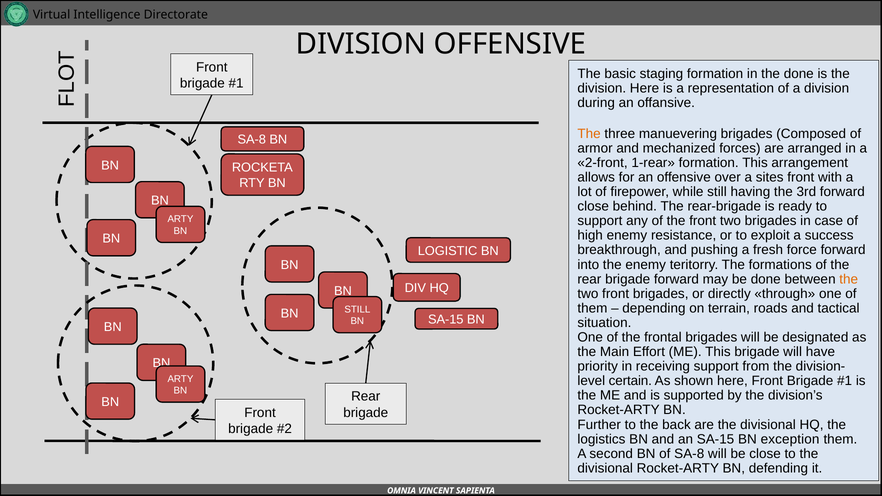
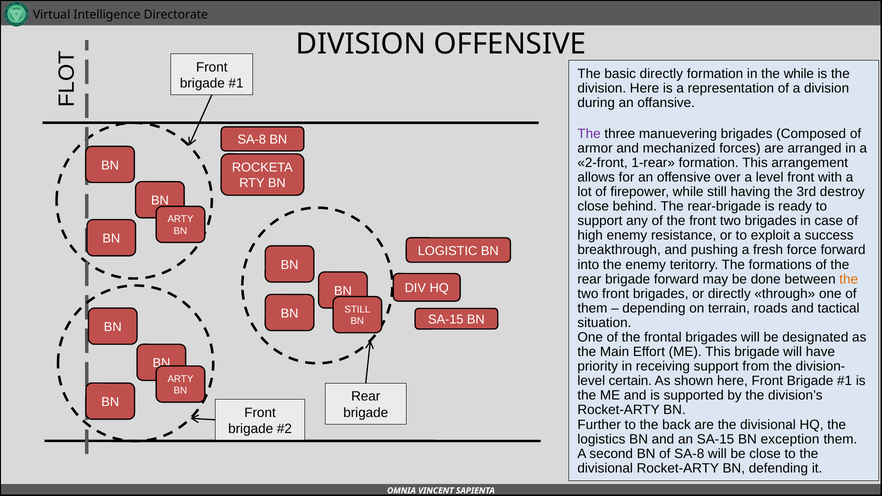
basic staging: staging -> directly
the done: done -> while
The at (589, 134) colour: orange -> purple
a sites: sites -> level
3rd forward: forward -> destroy
